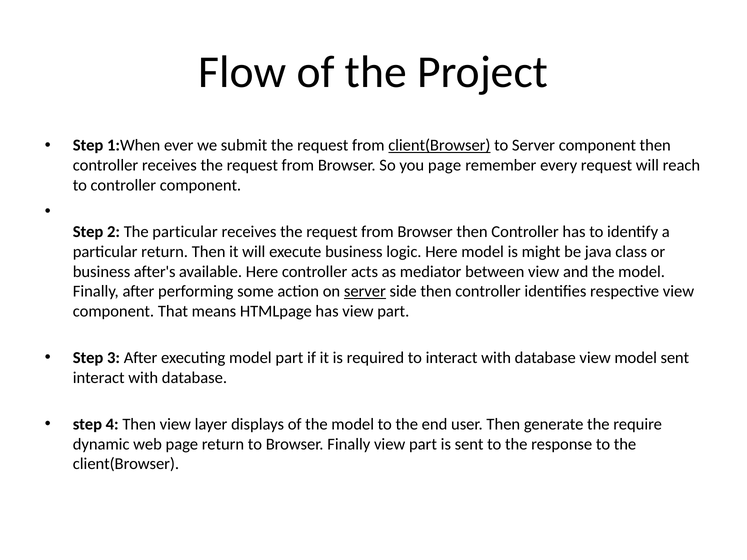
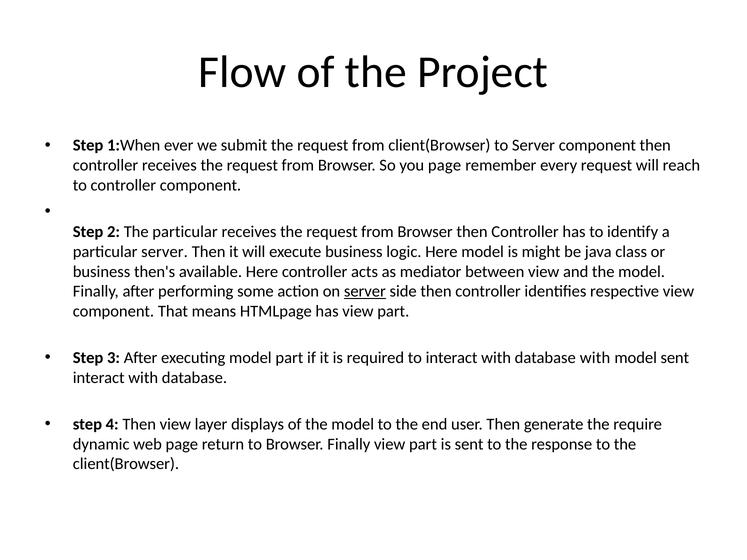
client(Browser at (439, 146) underline: present -> none
particular return: return -> server
after's: after's -> then's
database view: view -> with
